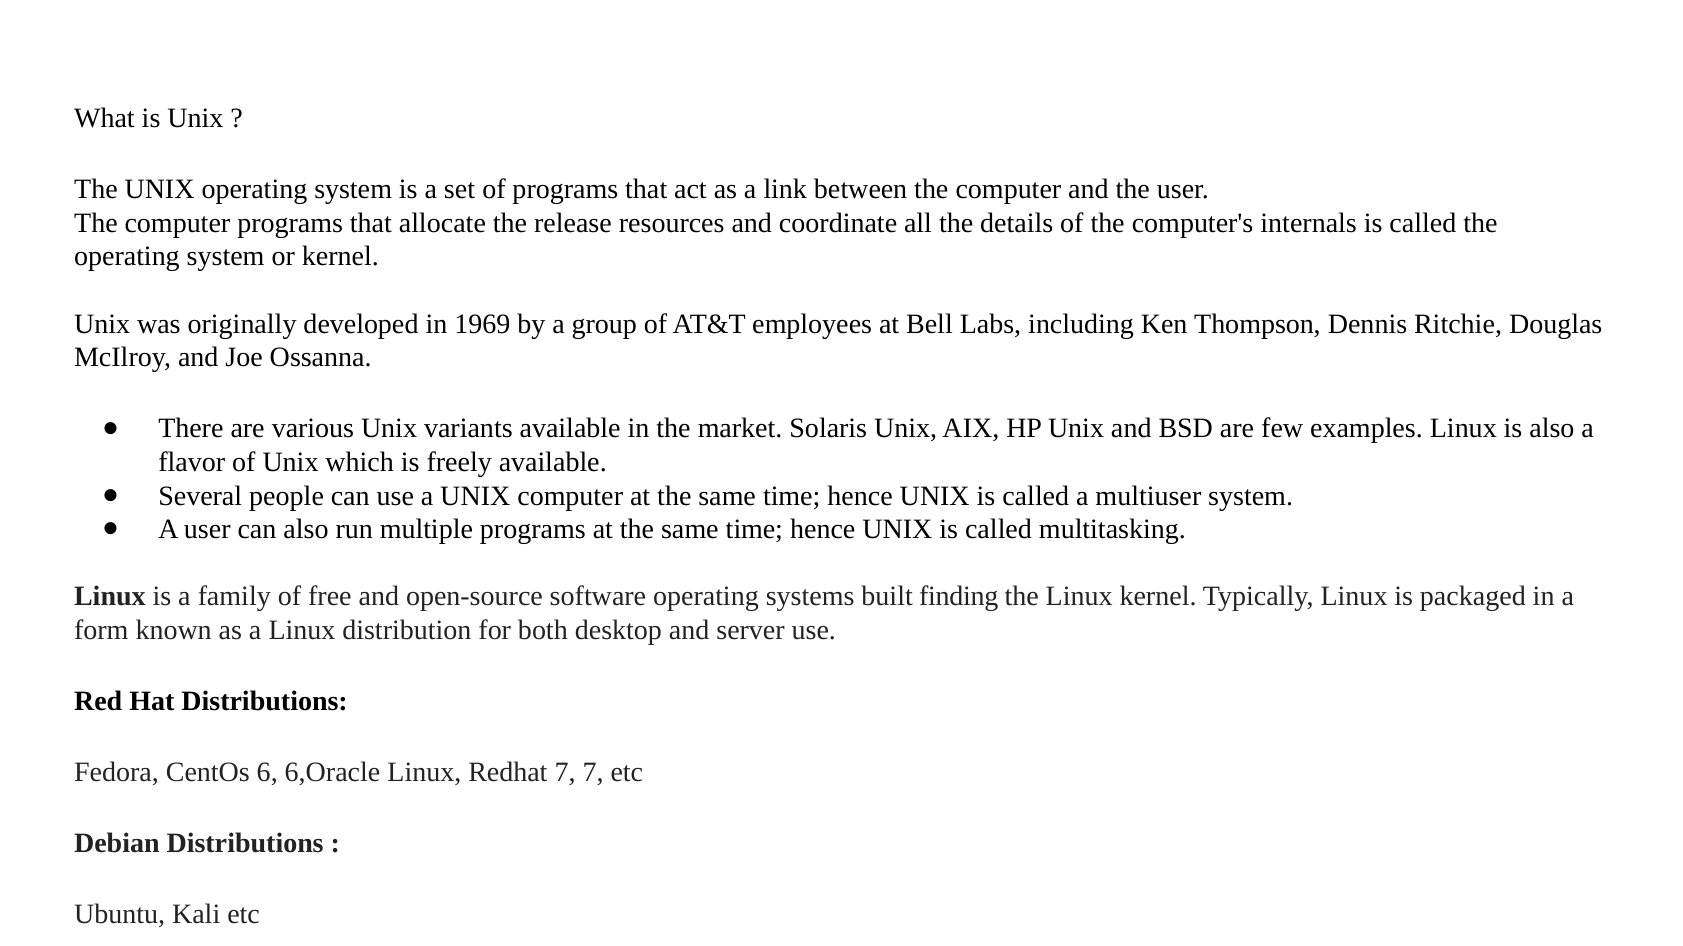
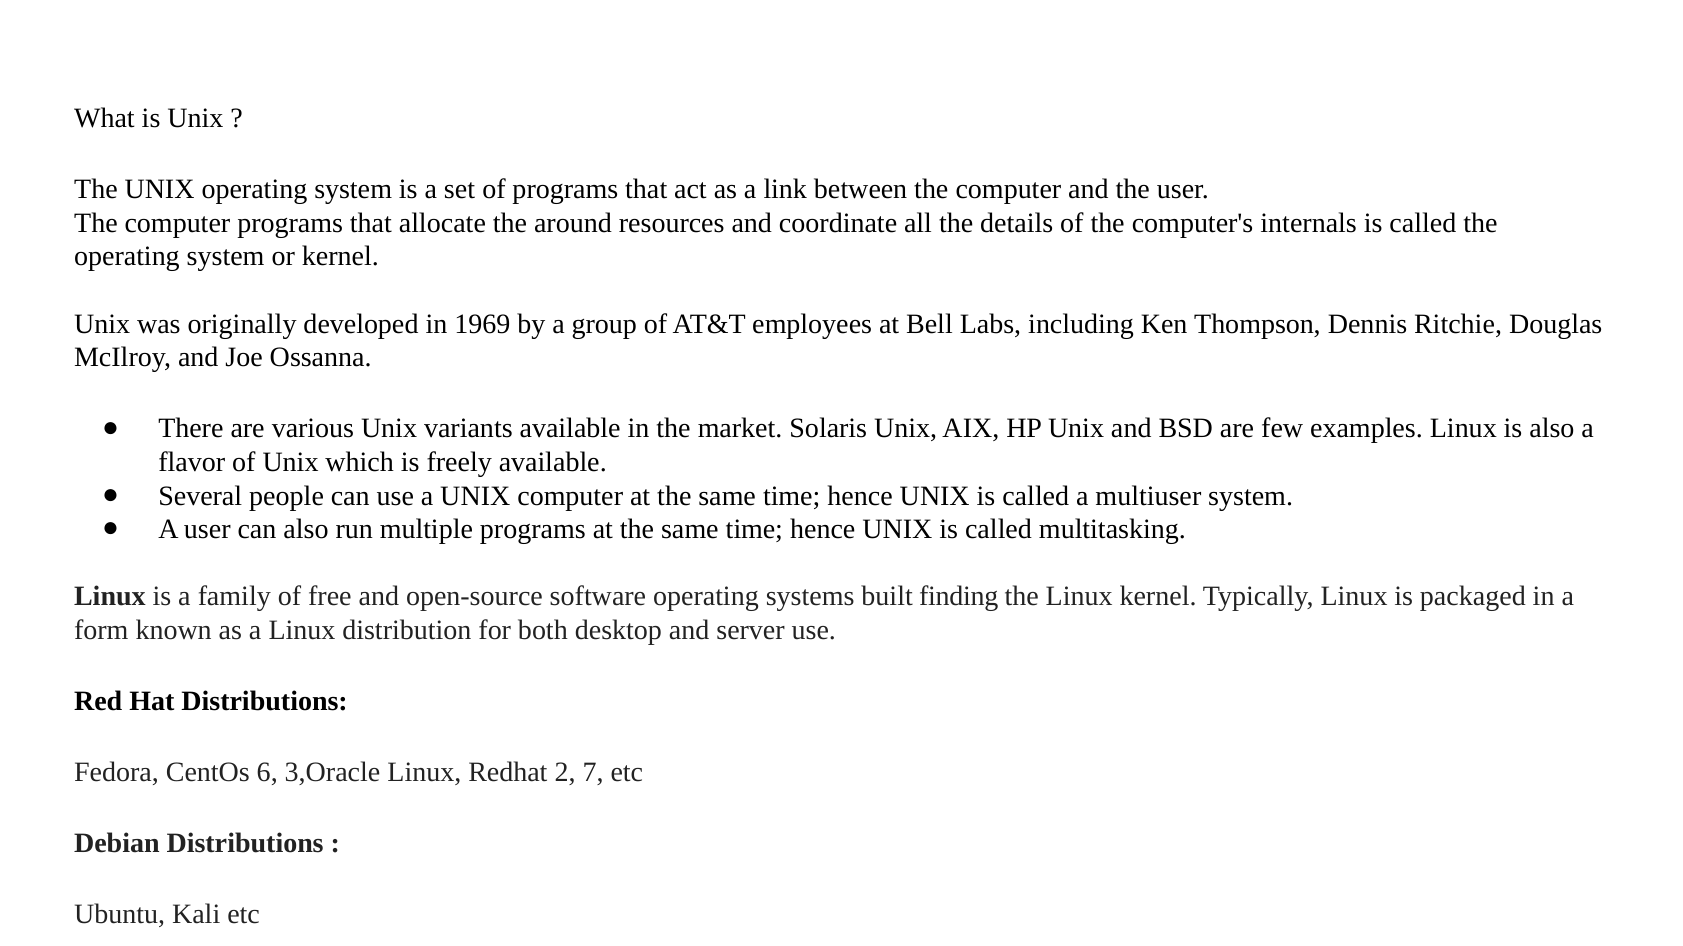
release: release -> around
6,Oracle: 6,Oracle -> 3,Oracle
Redhat 7: 7 -> 2
